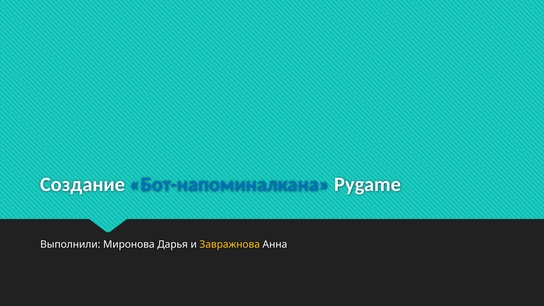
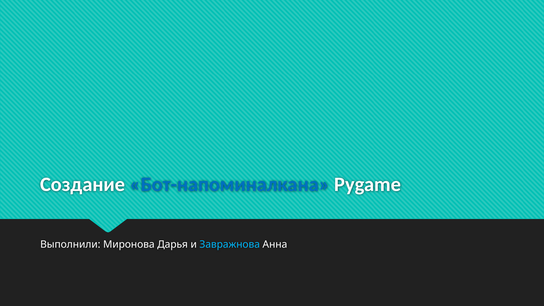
Завражнова colour: yellow -> light blue
